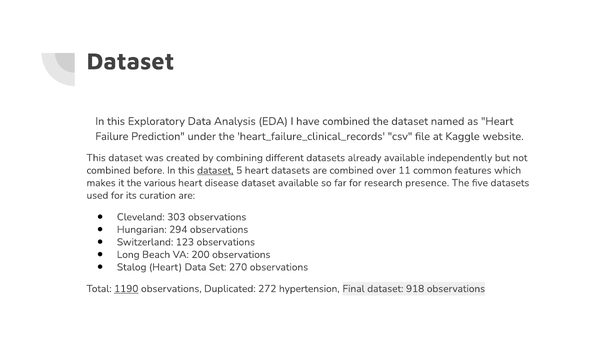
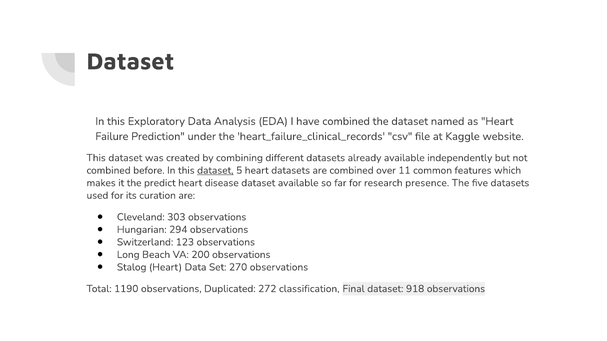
various: various -> predict
1190 underline: present -> none
hypertension: hypertension -> classification
